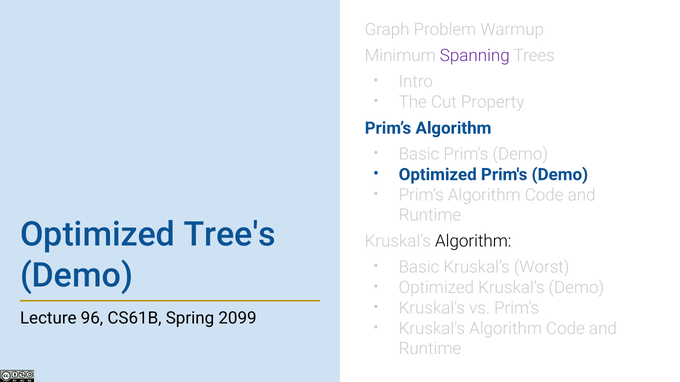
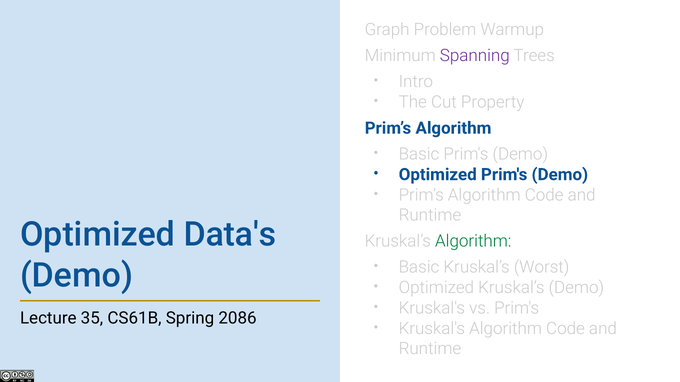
Tree's: Tree's -> Data's
Algorithm at (473, 242) colour: black -> green
96: 96 -> 35
2099: 2099 -> 2086
